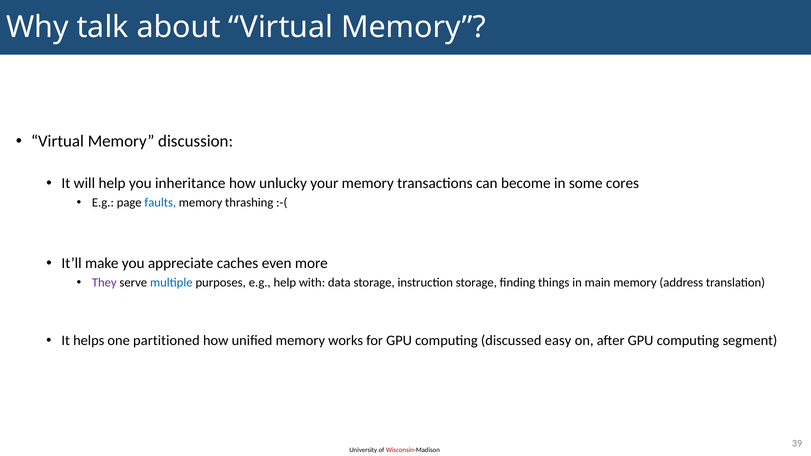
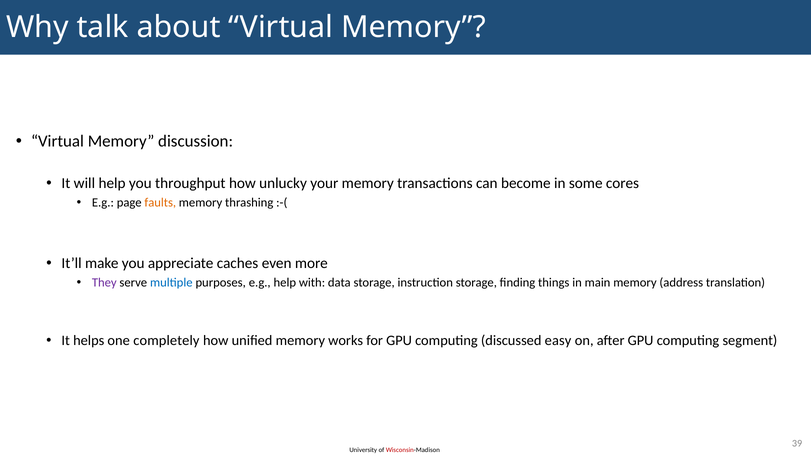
inheritance: inheritance -> throughput
faults colour: blue -> orange
partitioned: partitioned -> completely
